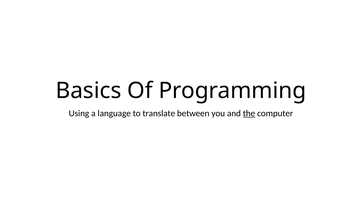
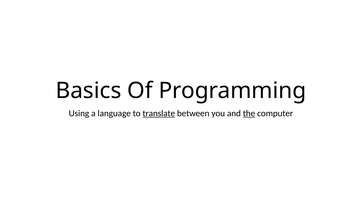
translate underline: none -> present
